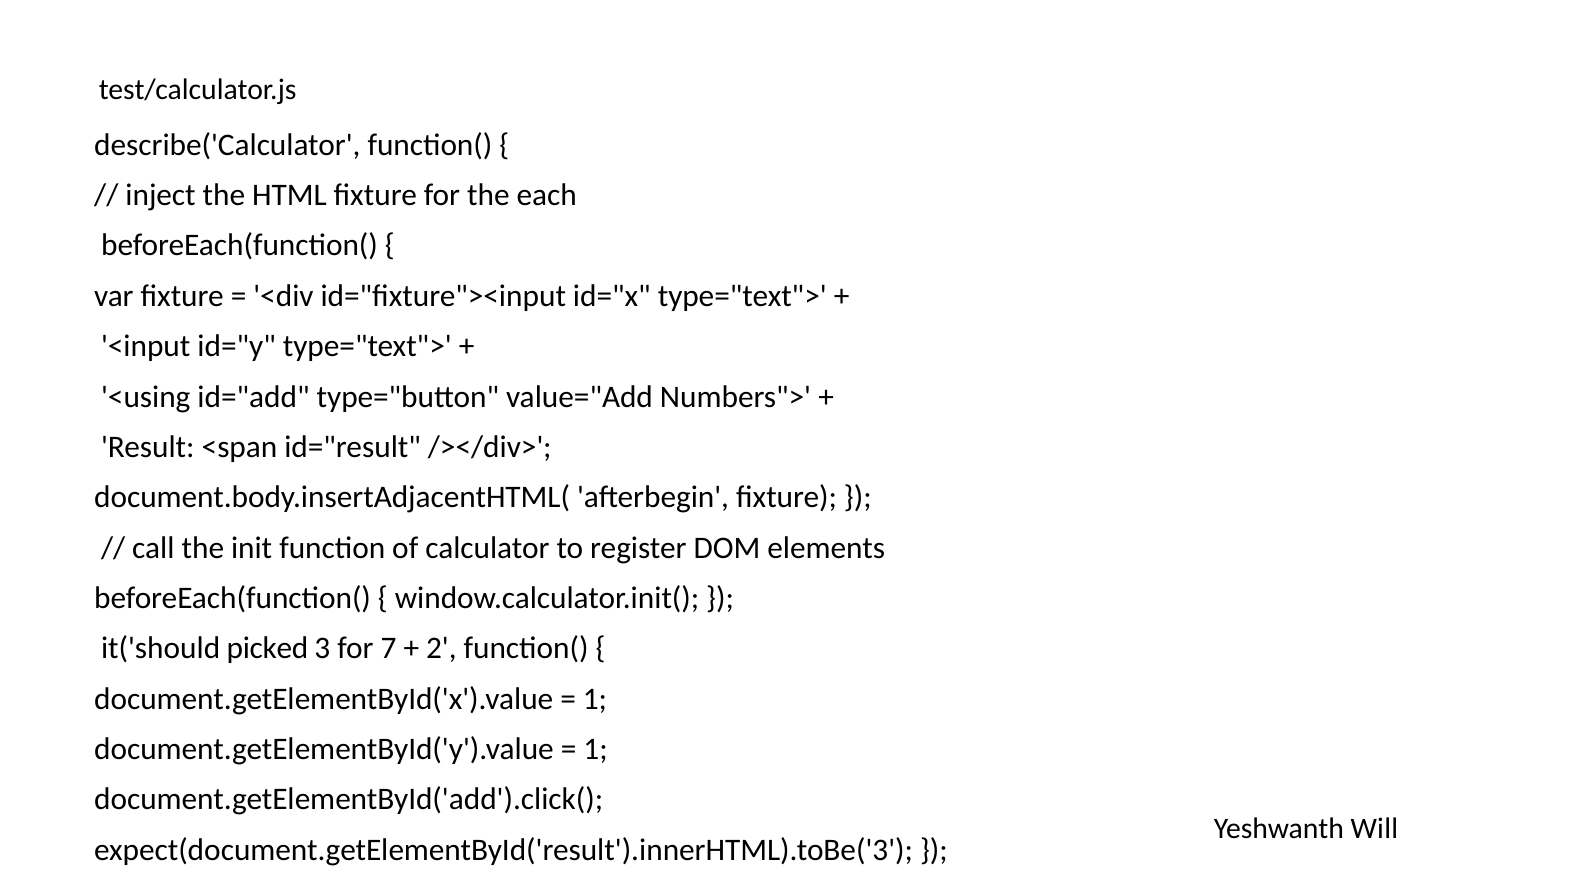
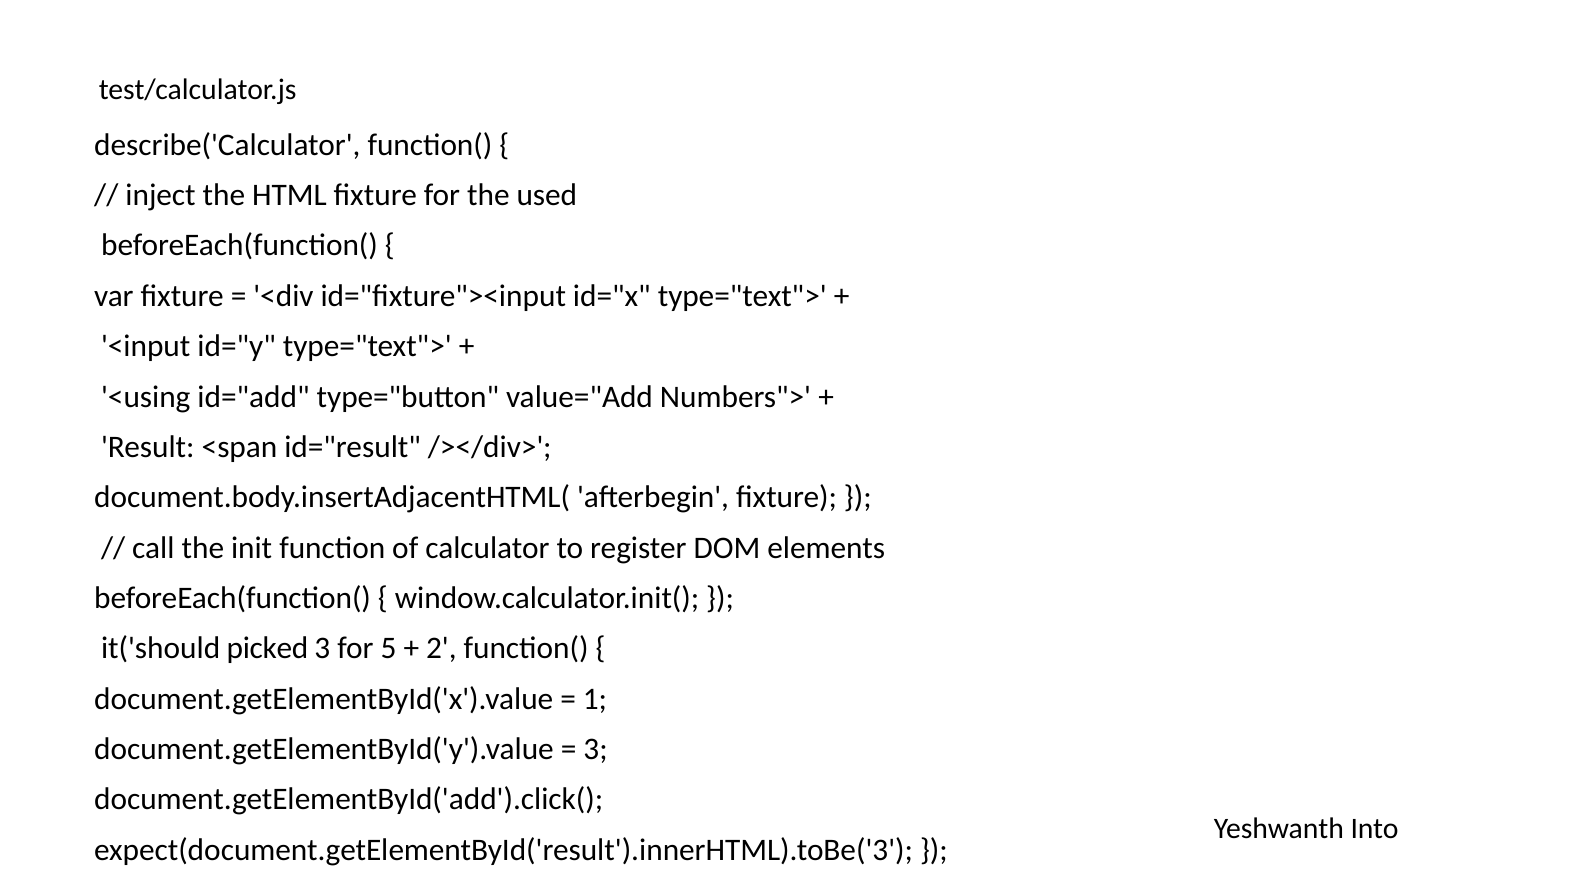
each: each -> used
7: 7 -> 5
1 at (596, 749): 1 -> 3
Will: Will -> Into
